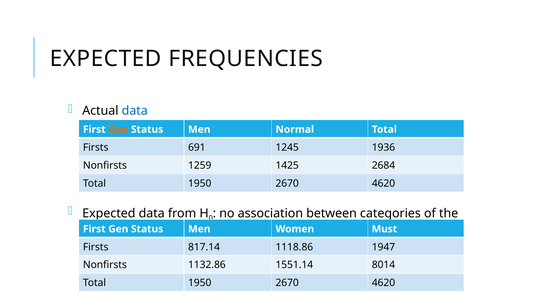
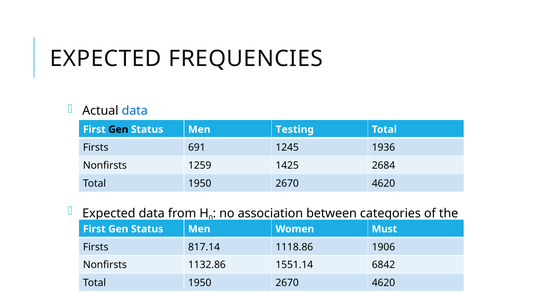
Gen at (118, 129) colour: orange -> black
Normal: Normal -> Testing
1947: 1947 -> 1906
8014: 8014 -> 6842
